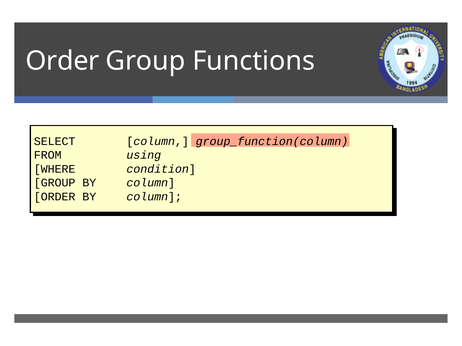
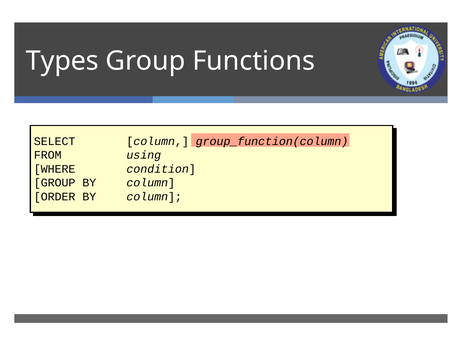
Order at (62, 61): Order -> Types
